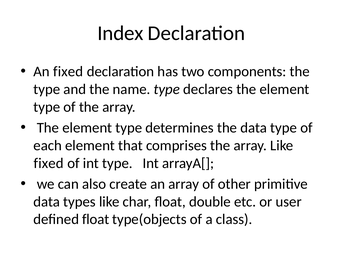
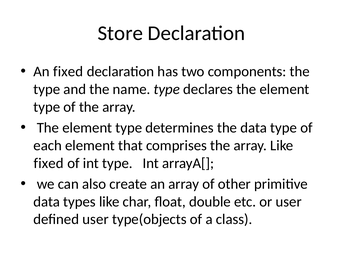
Index: Index -> Store
defined float: float -> user
